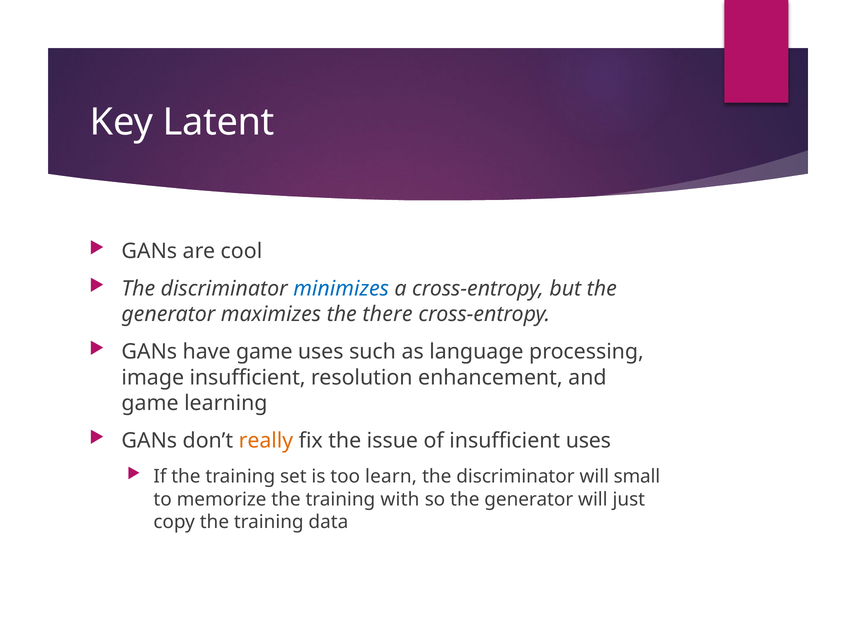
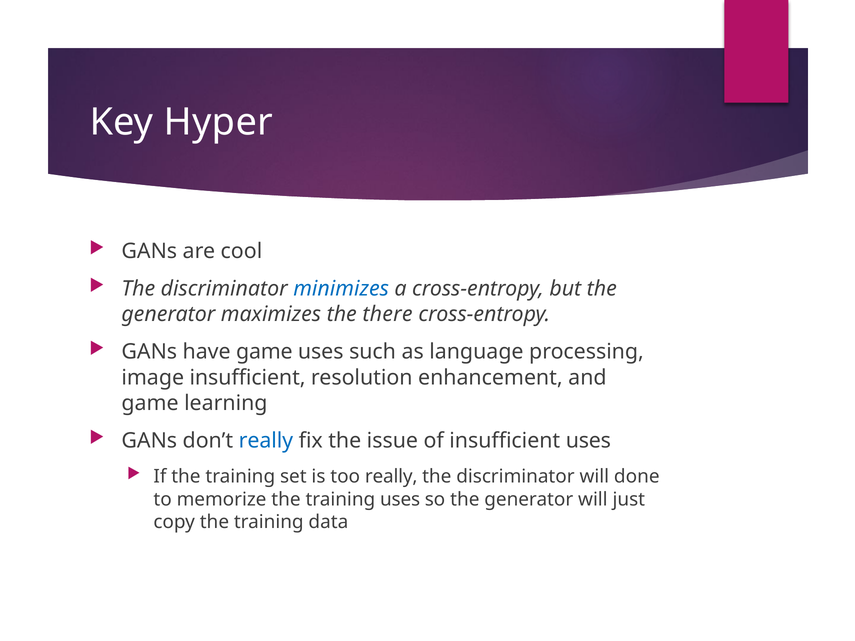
Latent: Latent -> Hyper
really at (266, 441) colour: orange -> blue
too learn: learn -> really
small: small -> done
training with: with -> uses
